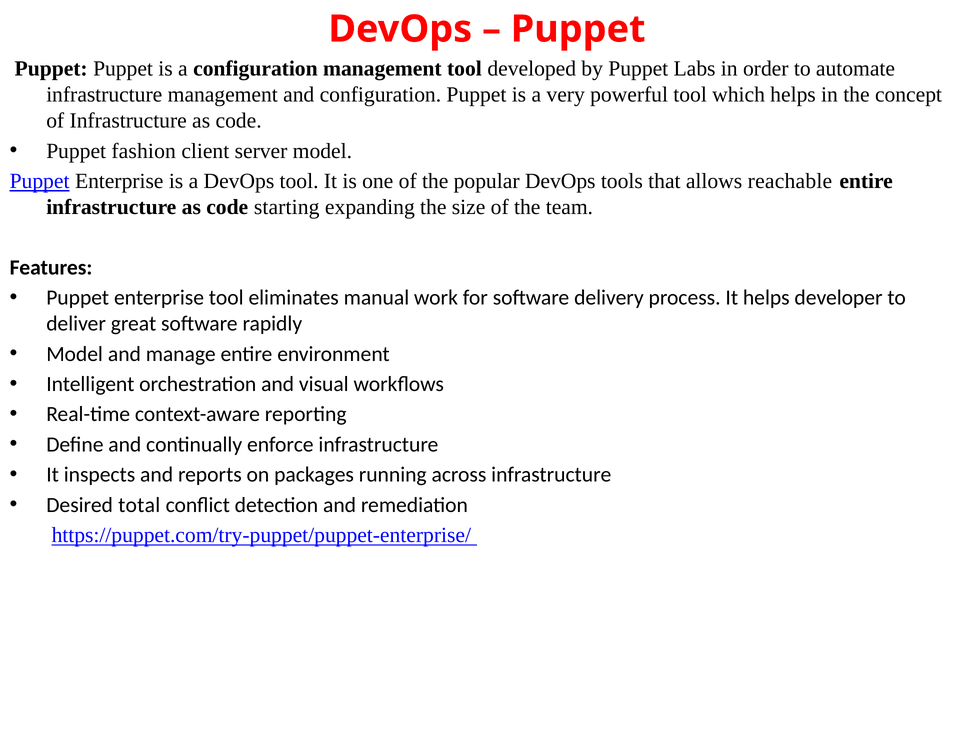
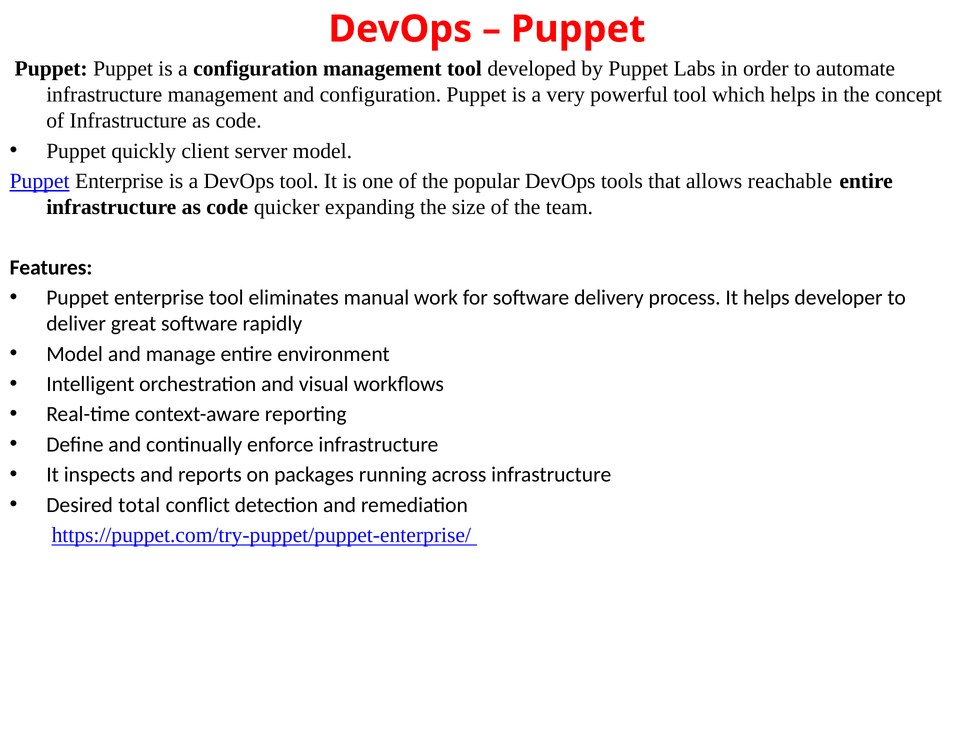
fashion: fashion -> quickly
starting: starting -> quicker
